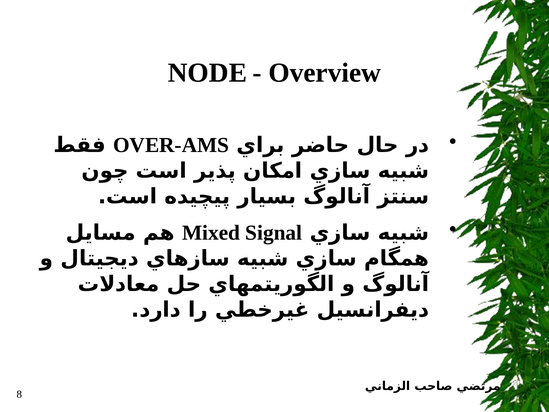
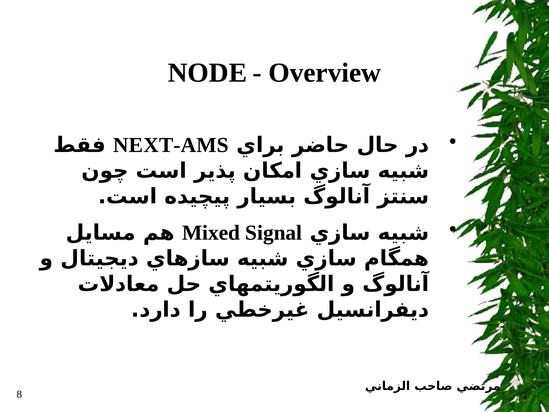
OVER-AMS: OVER-AMS -> NEXT-AMS
